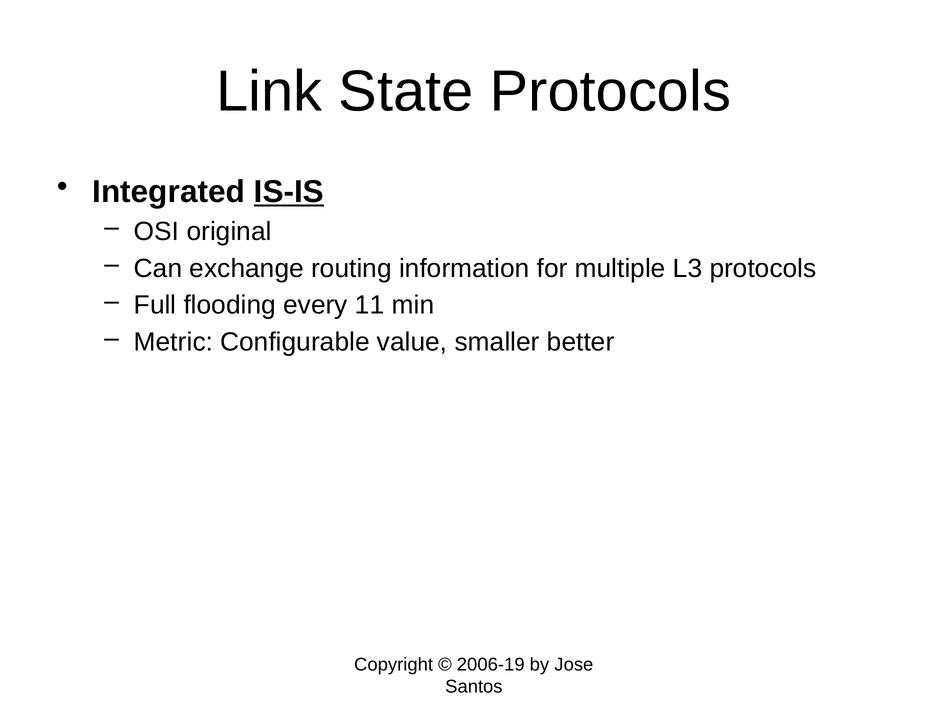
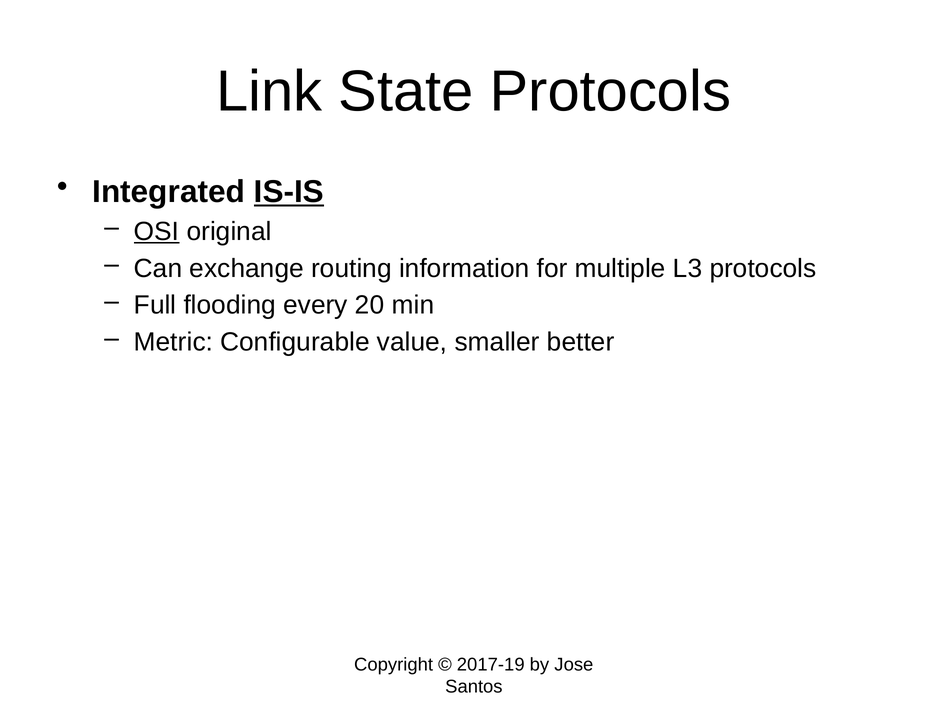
OSI underline: none -> present
11: 11 -> 20
2006-19: 2006-19 -> 2017-19
